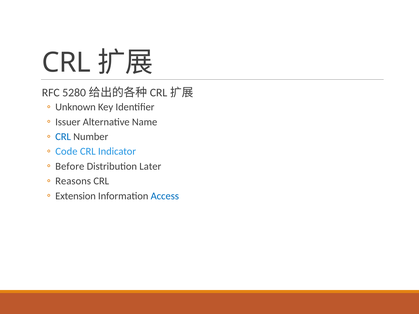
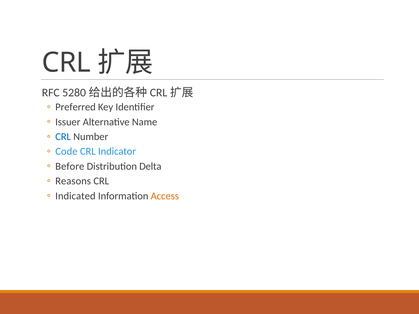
Unknown: Unknown -> Preferred
Later: Later -> Delta
Extension: Extension -> Indicated
Access colour: blue -> orange
